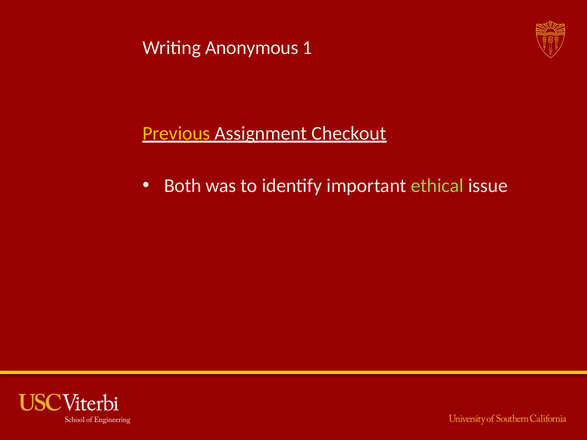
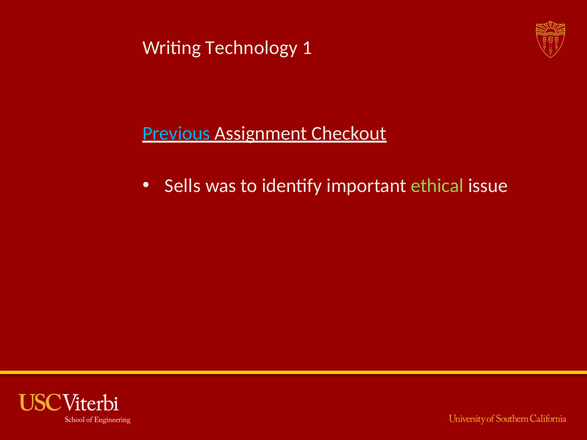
Anonymous: Anonymous -> Technology
Previous colour: yellow -> light blue
Both: Both -> Sells
